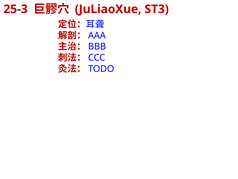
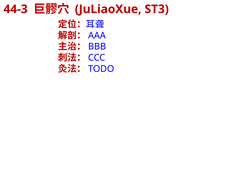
25-3: 25-3 -> 44-3
